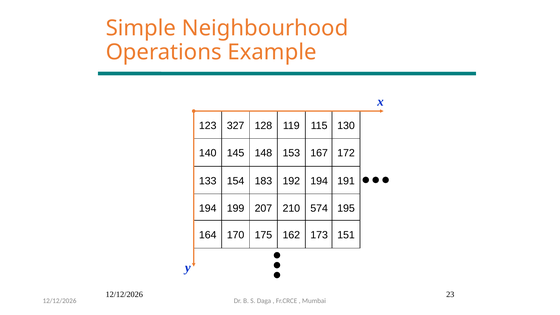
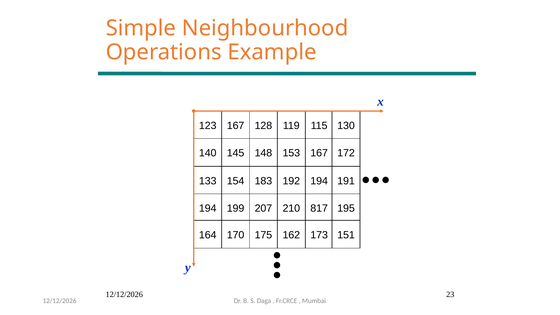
123 327: 327 -> 167
574: 574 -> 817
